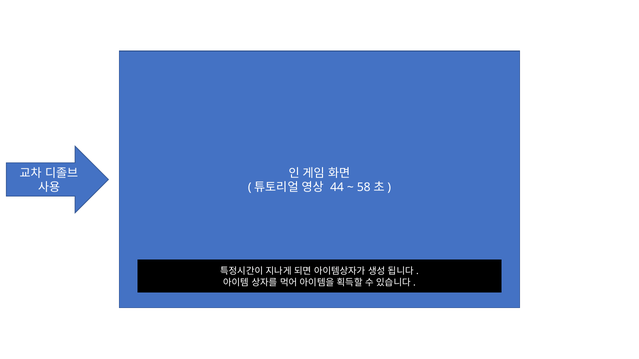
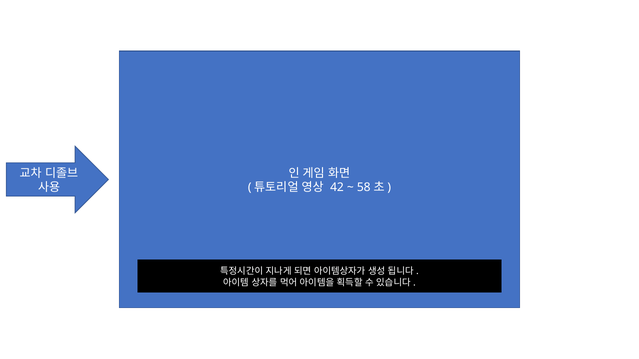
44: 44 -> 42
